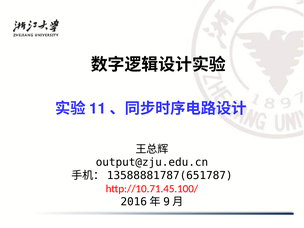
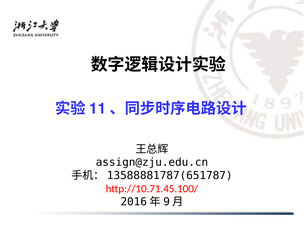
output@zju.edu.cn: output@zju.edu.cn -> assign@zju.edu.cn
